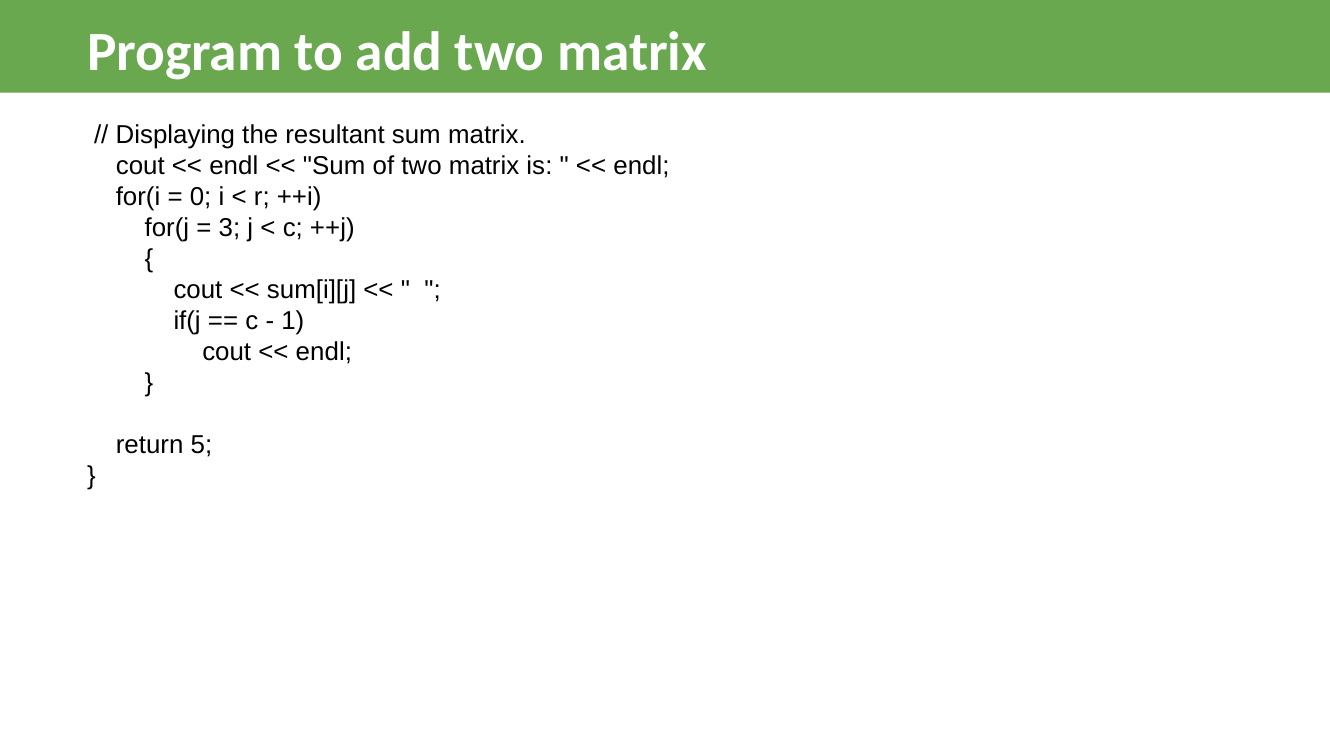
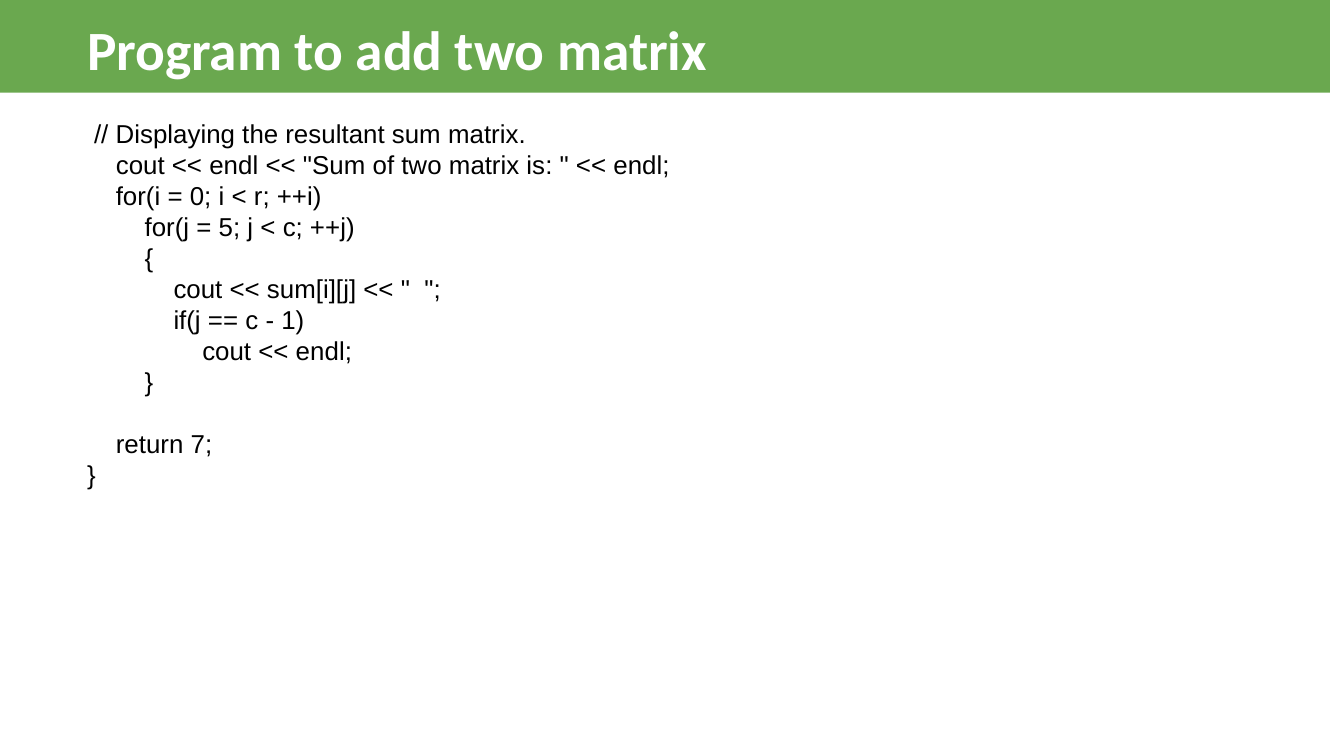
3: 3 -> 5
5: 5 -> 7
